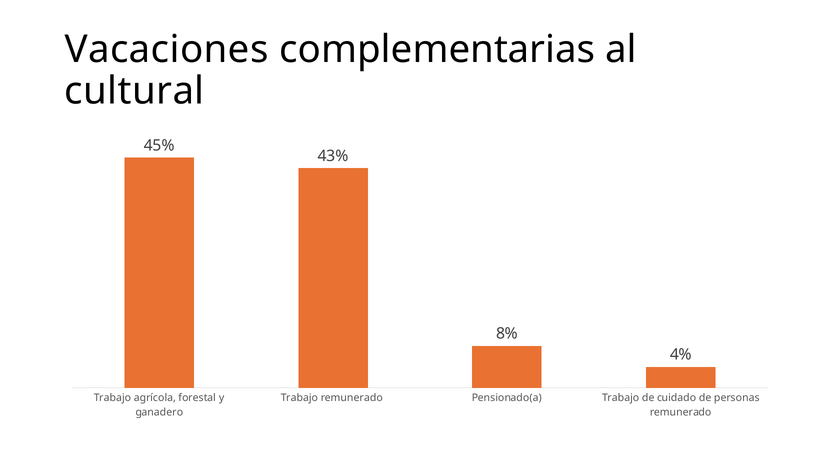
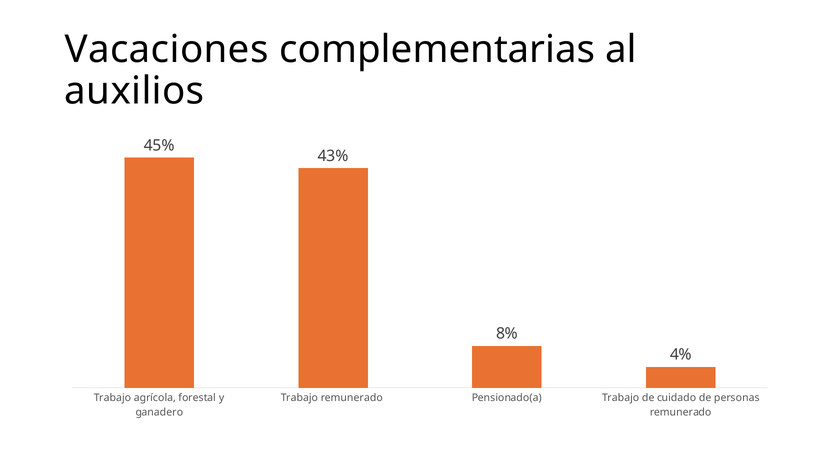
cultural: cultural -> auxilios
